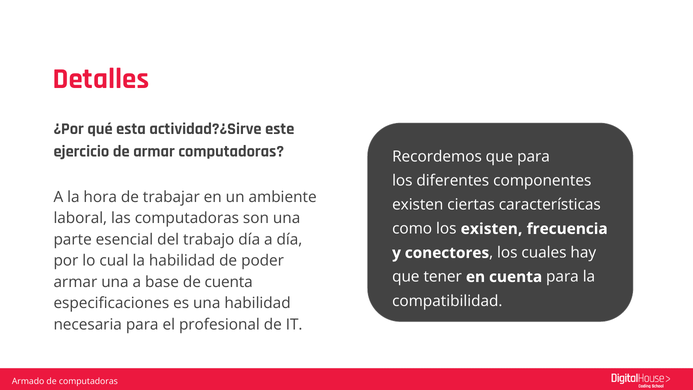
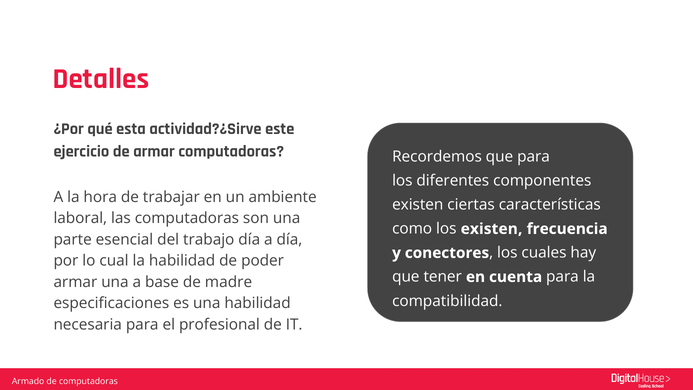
de cuenta: cuenta -> madre
